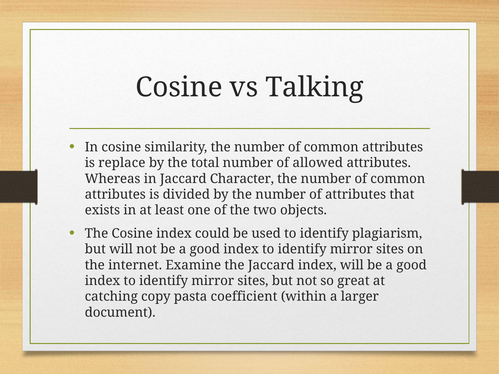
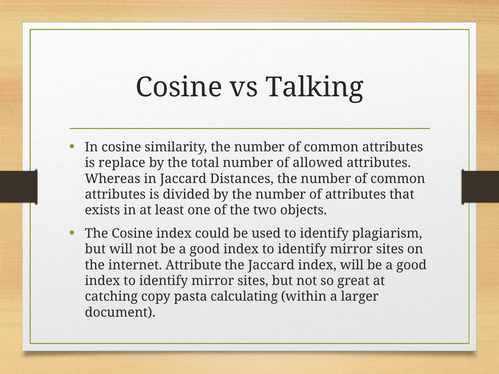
Character: Character -> Distances
Examine: Examine -> Attribute
coefficient: coefficient -> calculating
